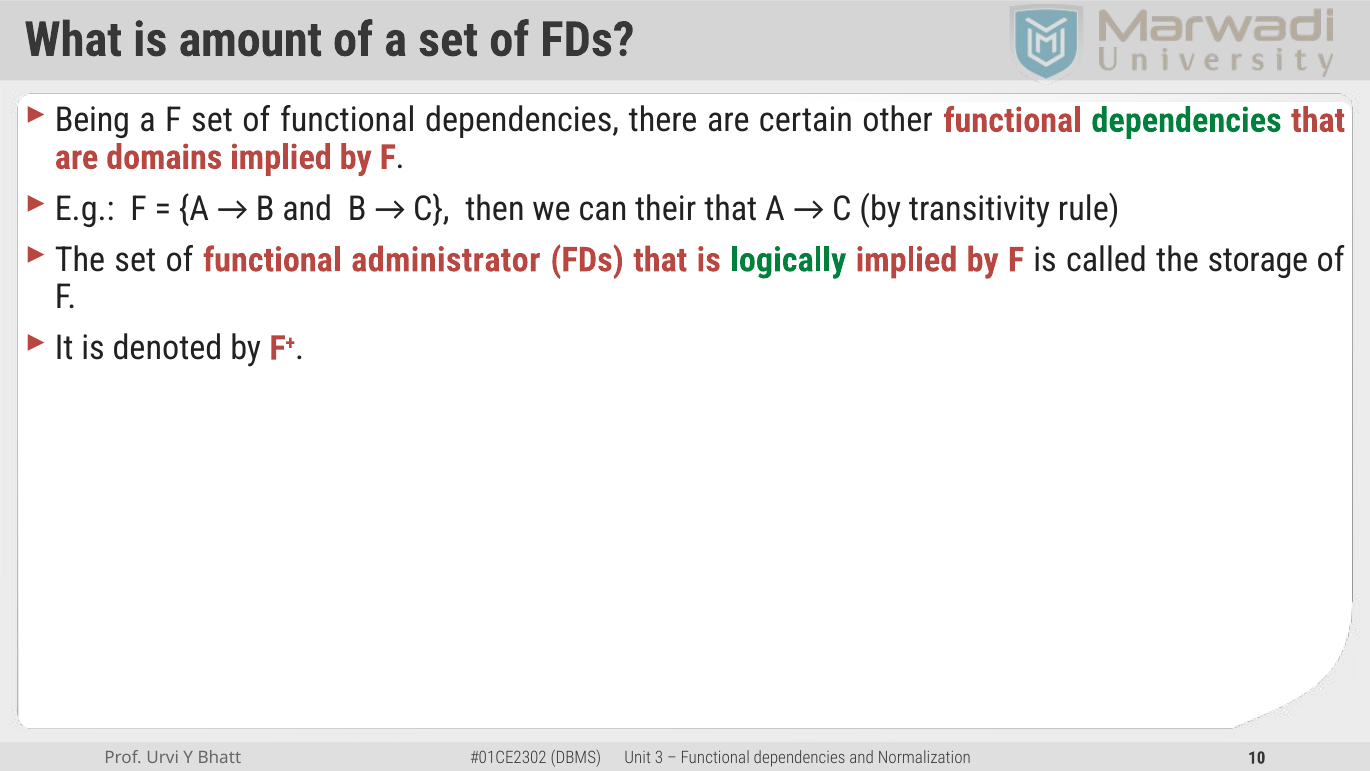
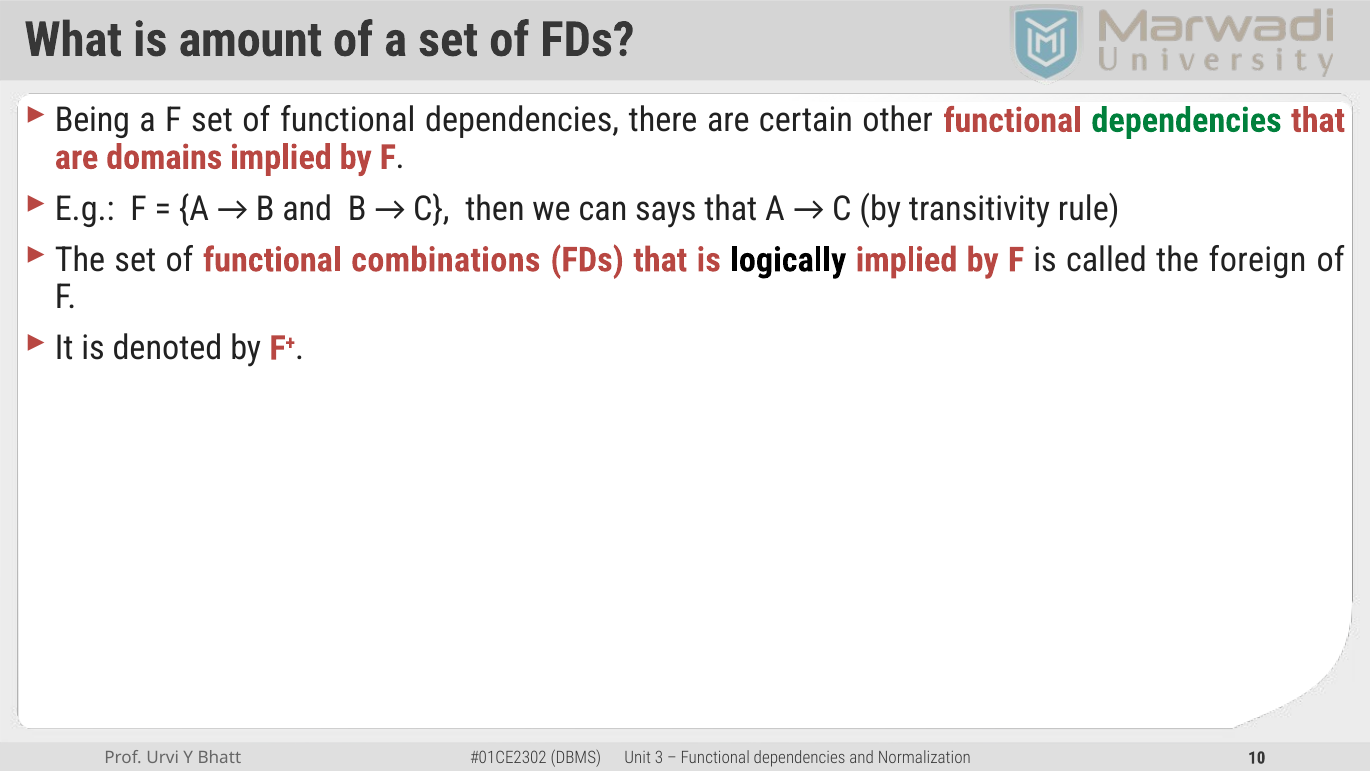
their: their -> says
administrator: administrator -> combinations
logically colour: green -> black
storage: storage -> foreign
